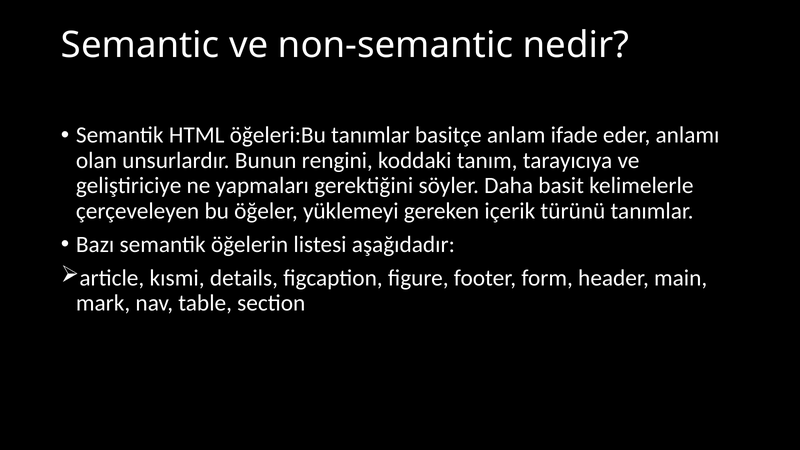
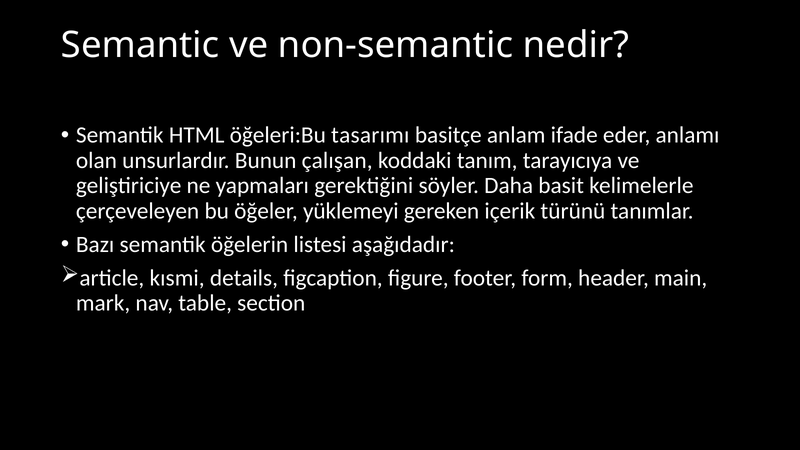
öğeleri:Bu tanımlar: tanımlar -> tasarımı
rengini: rengini -> çalışan
